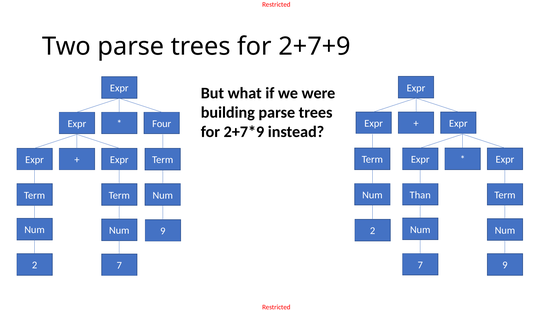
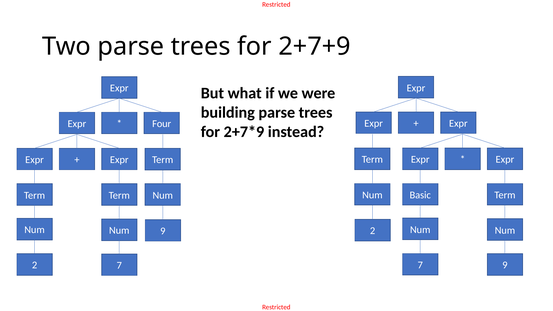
Than: Than -> Basic
